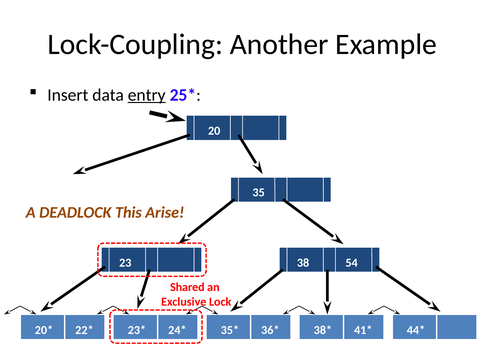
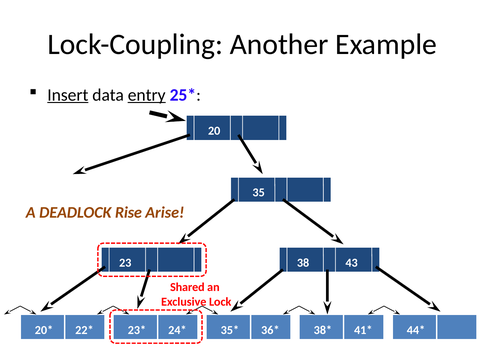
Insert underline: none -> present
This: This -> Rise
54: 54 -> 43
